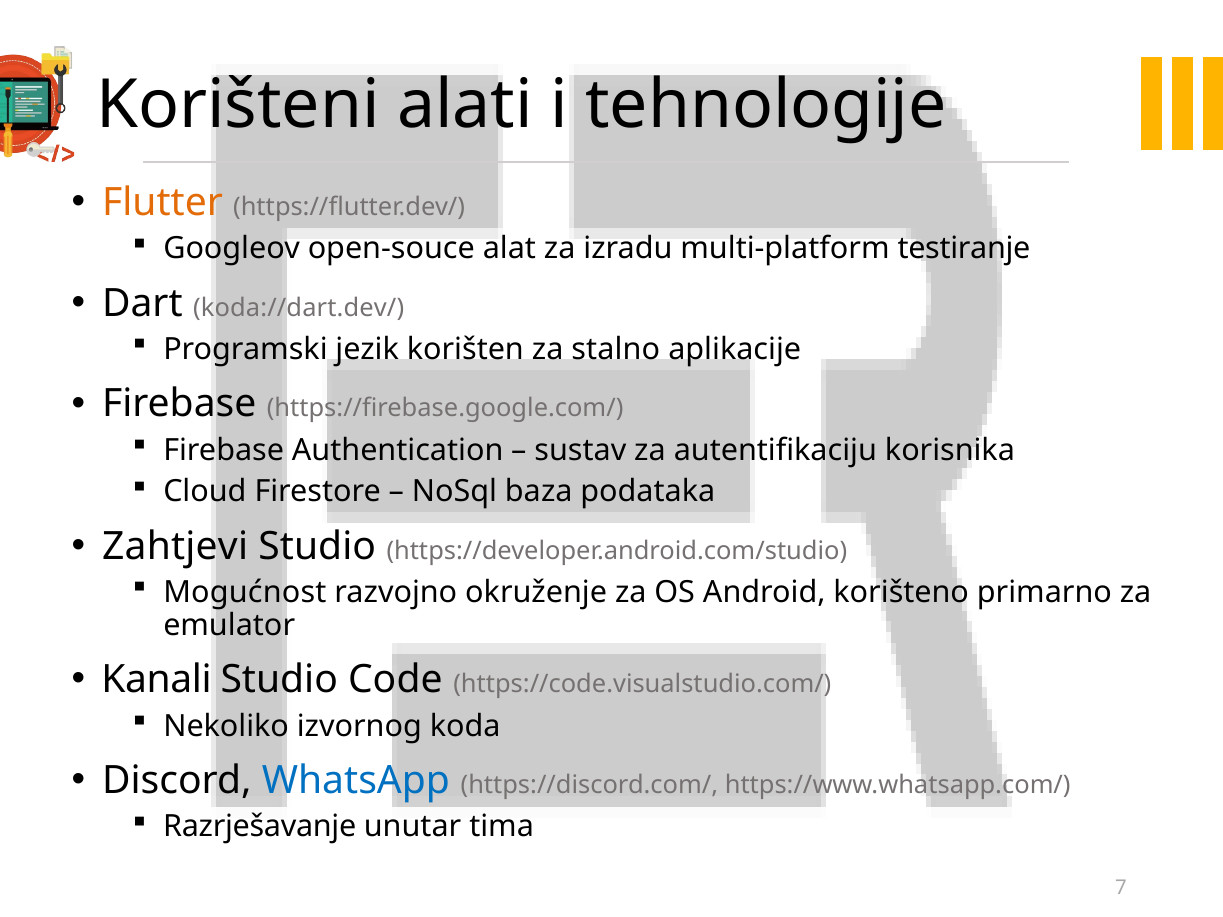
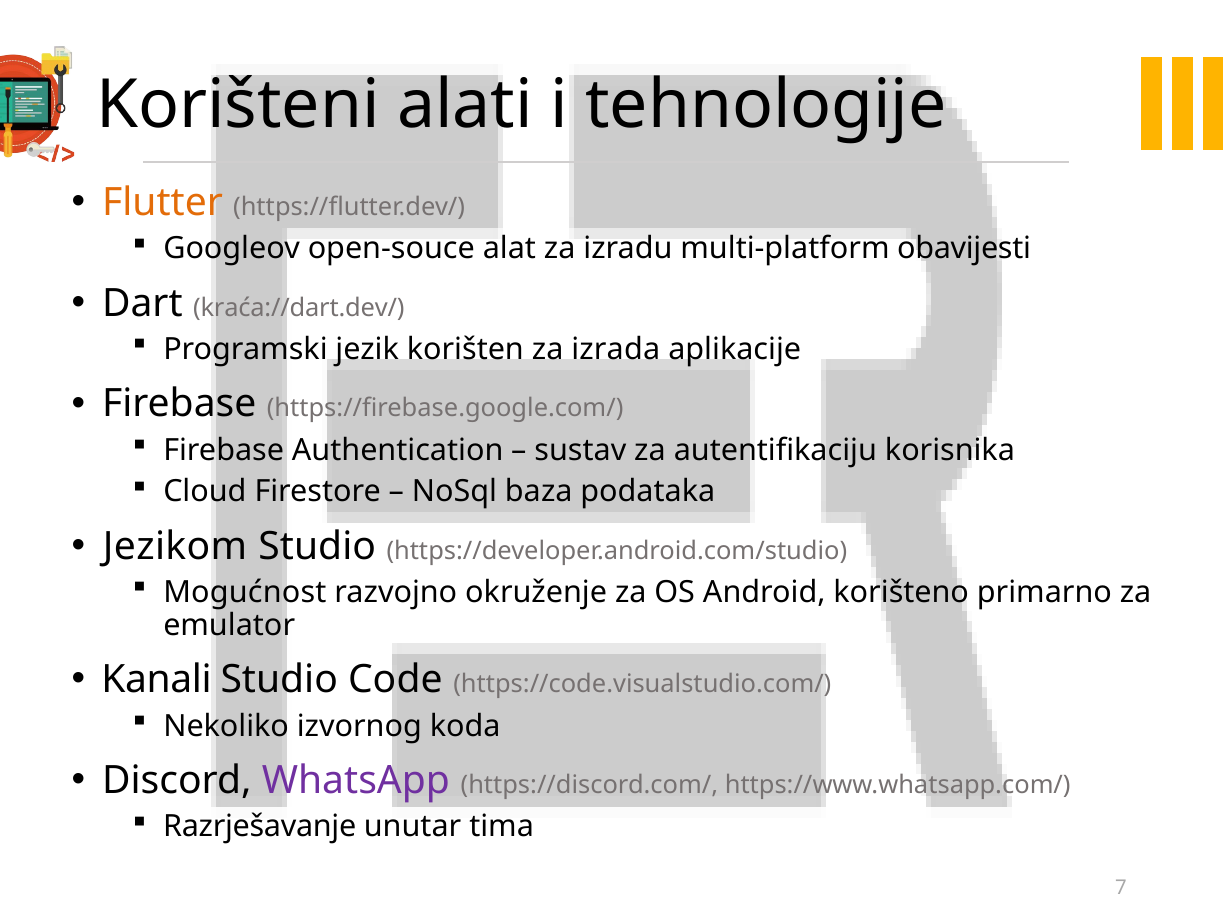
testiranje: testiranje -> obavijesti
koda://dart.dev/: koda://dart.dev/ -> kraća://dart.dev/
stalno: stalno -> izrada
Zahtjevi: Zahtjevi -> Jezikom
WhatsApp colour: blue -> purple
